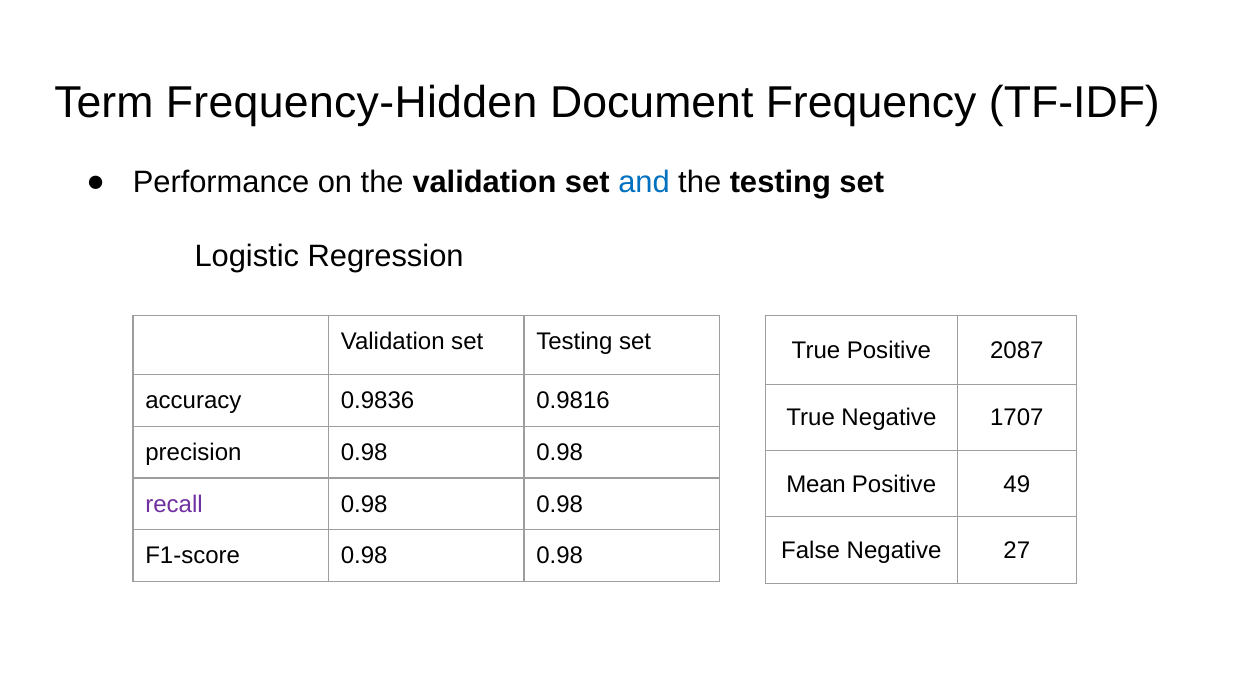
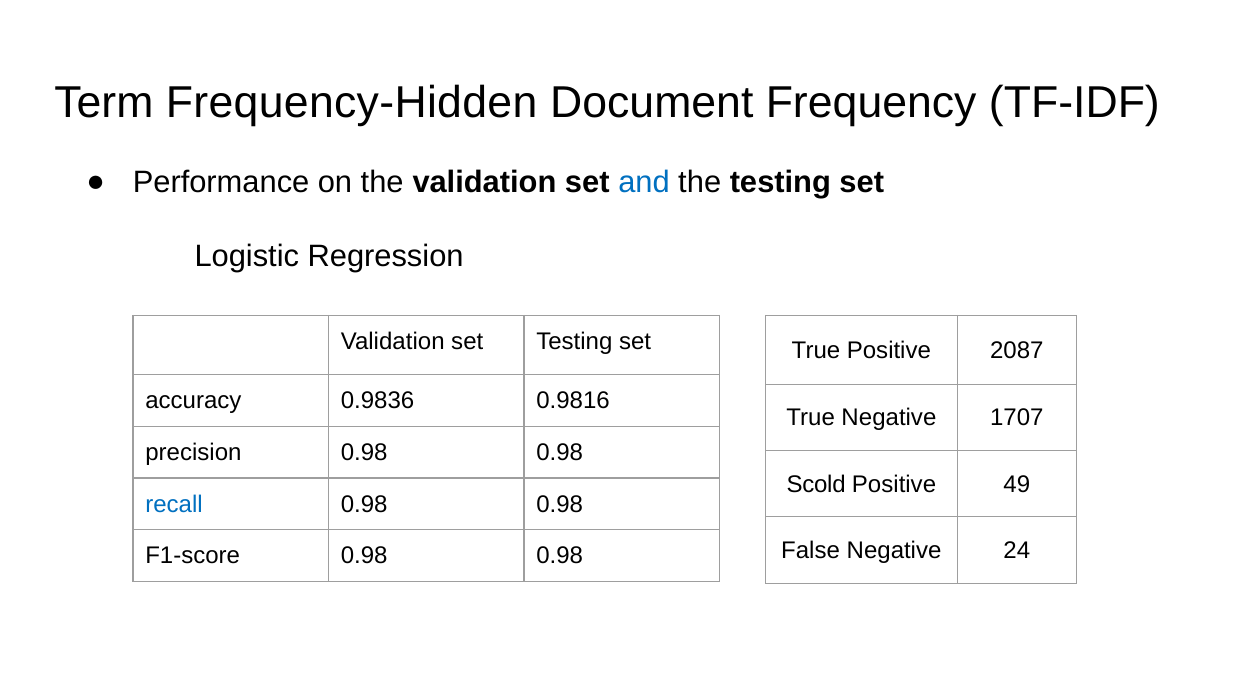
Mean: Mean -> Scold
recall colour: purple -> blue
27: 27 -> 24
